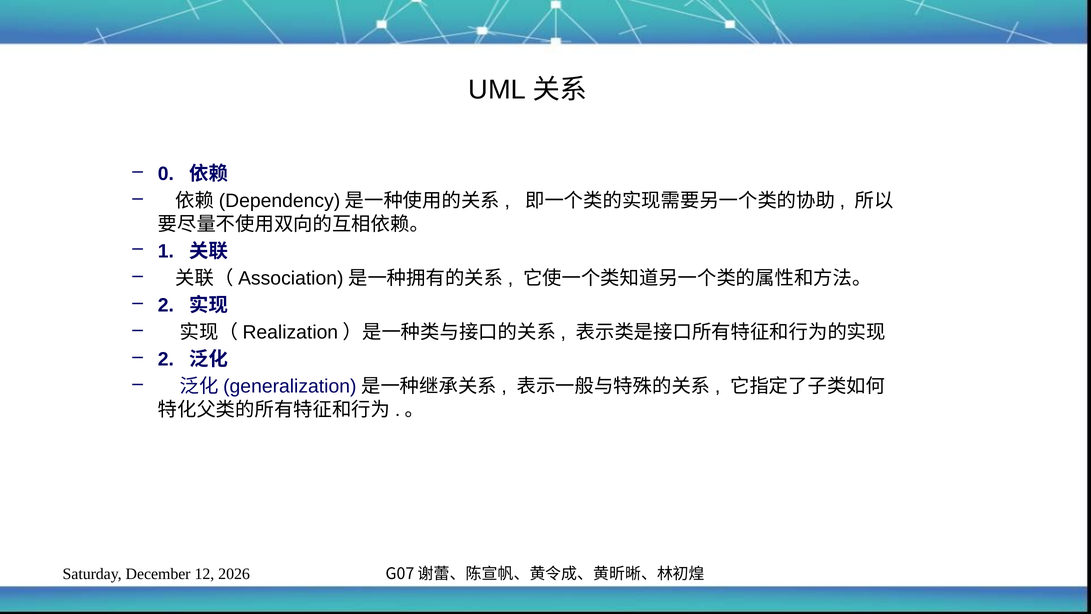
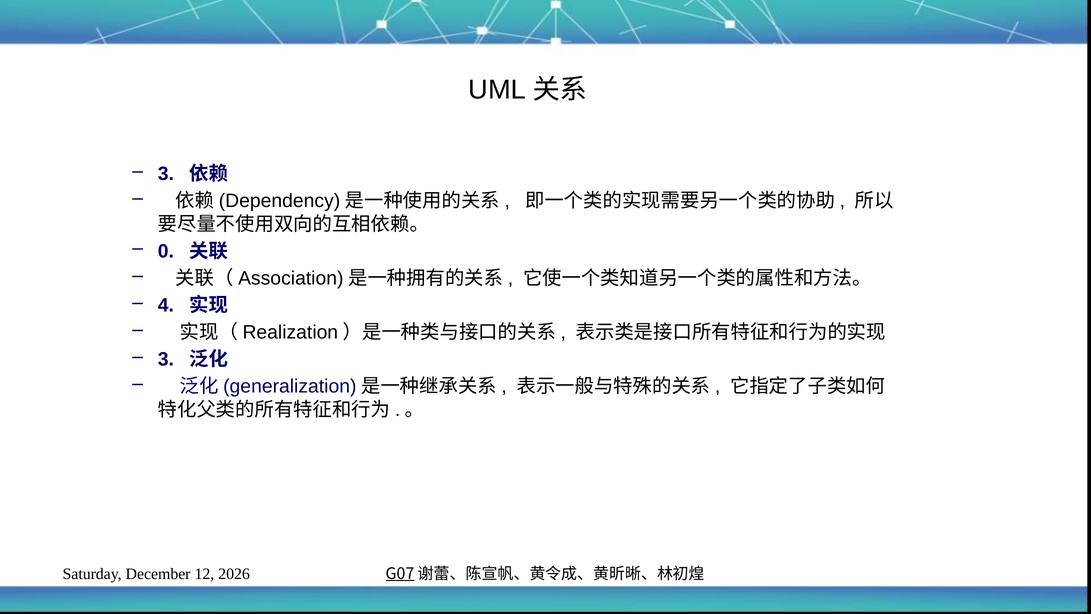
0 at (166, 174): 0 -> 3
1: 1 -> 0
2 at (166, 305): 2 -> 4
2 at (166, 359): 2 -> 3
G07 underline: none -> present
